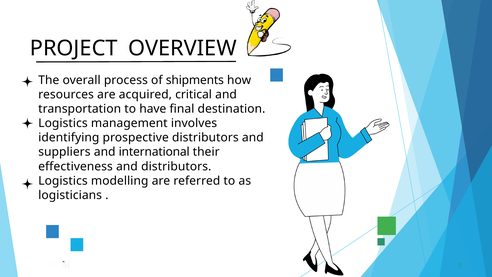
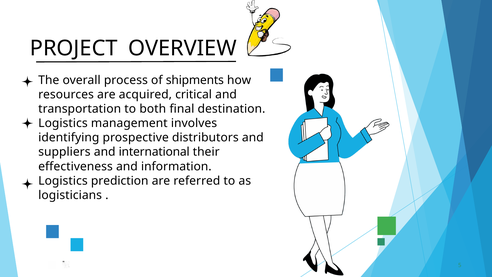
have: have -> both
and distributors: distributors -> information
modelling: modelling -> prediction
